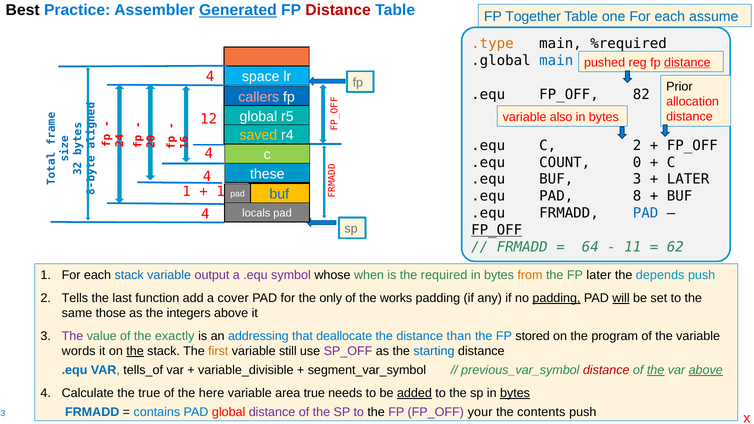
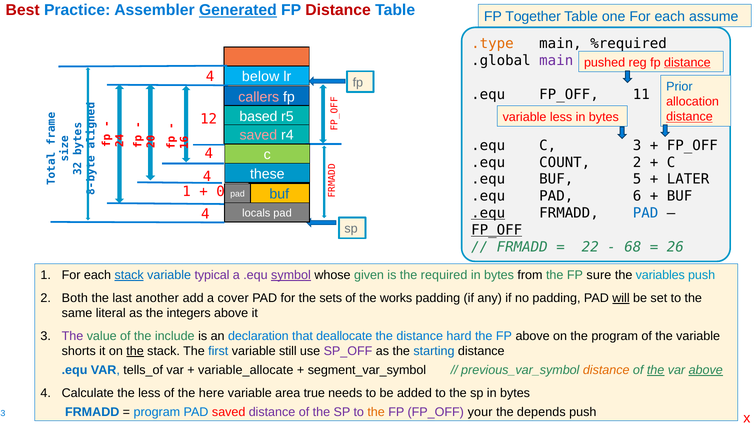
Best colour: black -> red
main at (556, 61) colour: blue -> purple
space: space -> below
Prior colour: black -> blue
82: 82 -> 11
global at (258, 116): global -> based
distance at (689, 117) underline: none -> present
variable also: also -> less
saved at (258, 135) colour: yellow -> pink
C 2: 2 -> 3
COUNT 0: 0 -> 2
BUF 3: 3 -> 5
1 at (221, 192): 1 -> 0
PAD 8: 8 -> 6
.equ at (488, 213) underline: none -> present
64: 64 -> 22
11: 11 -> 68
62: 62 -> 26
stack at (129, 275) underline: none -> present
output: output -> typical
symbol underline: none -> present
when: when -> given
from colour: orange -> black
FP later: later -> sure
depends: depends -> variables
Tells: Tells -> Both
function: function -> another
only: only -> sets
padding at (556, 298) underline: present -> none
those: those -> literal
exactly: exactly -> include
addressing: addressing -> declaration
than: than -> hard
FP stored: stored -> above
words: words -> shorts
first colour: orange -> blue
variable_divisible: variable_divisible -> variable_allocate
distance at (606, 370) colour: red -> orange
the true: true -> less
added underline: present -> none
bytes at (515, 393) underline: present -> none
contains at (157, 412): contains -> program
PAD global: global -> saved
the at (376, 412) colour: black -> orange
contents: contents -> depends
